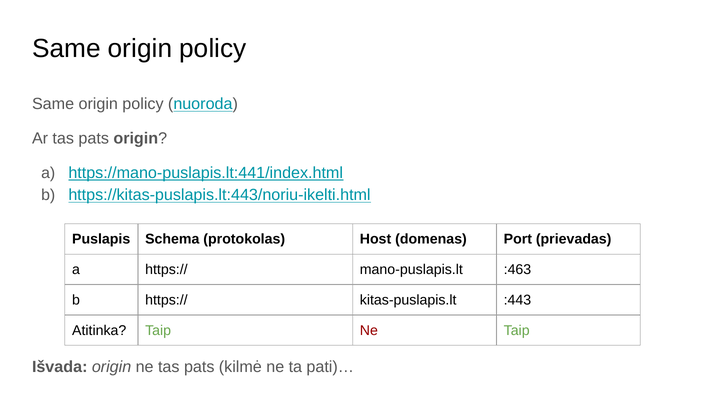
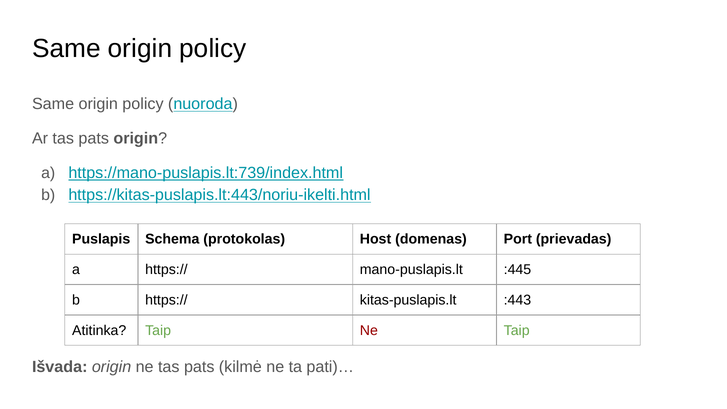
https://mano-puslapis.lt:441/index.html: https://mano-puslapis.lt:441/index.html -> https://mano-puslapis.lt:739/index.html
:463: :463 -> :445
